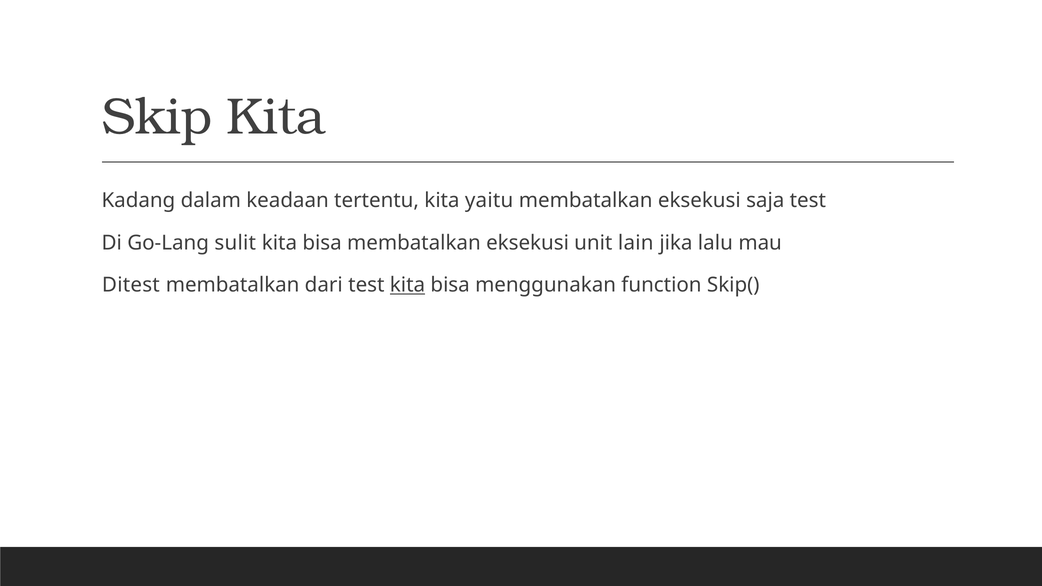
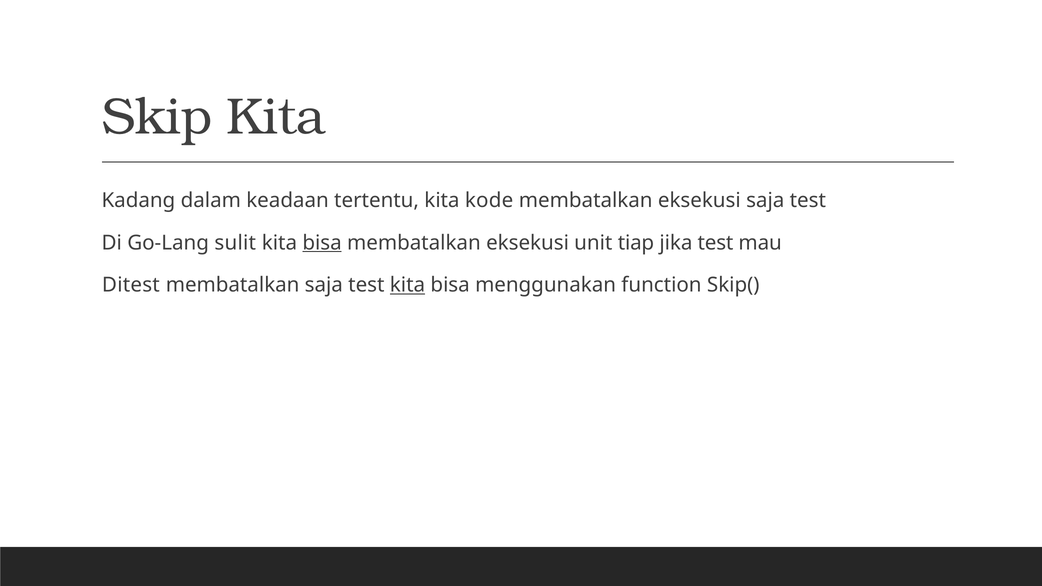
yaitu: yaitu -> kode
bisa at (322, 243) underline: none -> present
lain: lain -> tiap
jika lalu: lalu -> test
membatalkan dari: dari -> saja
